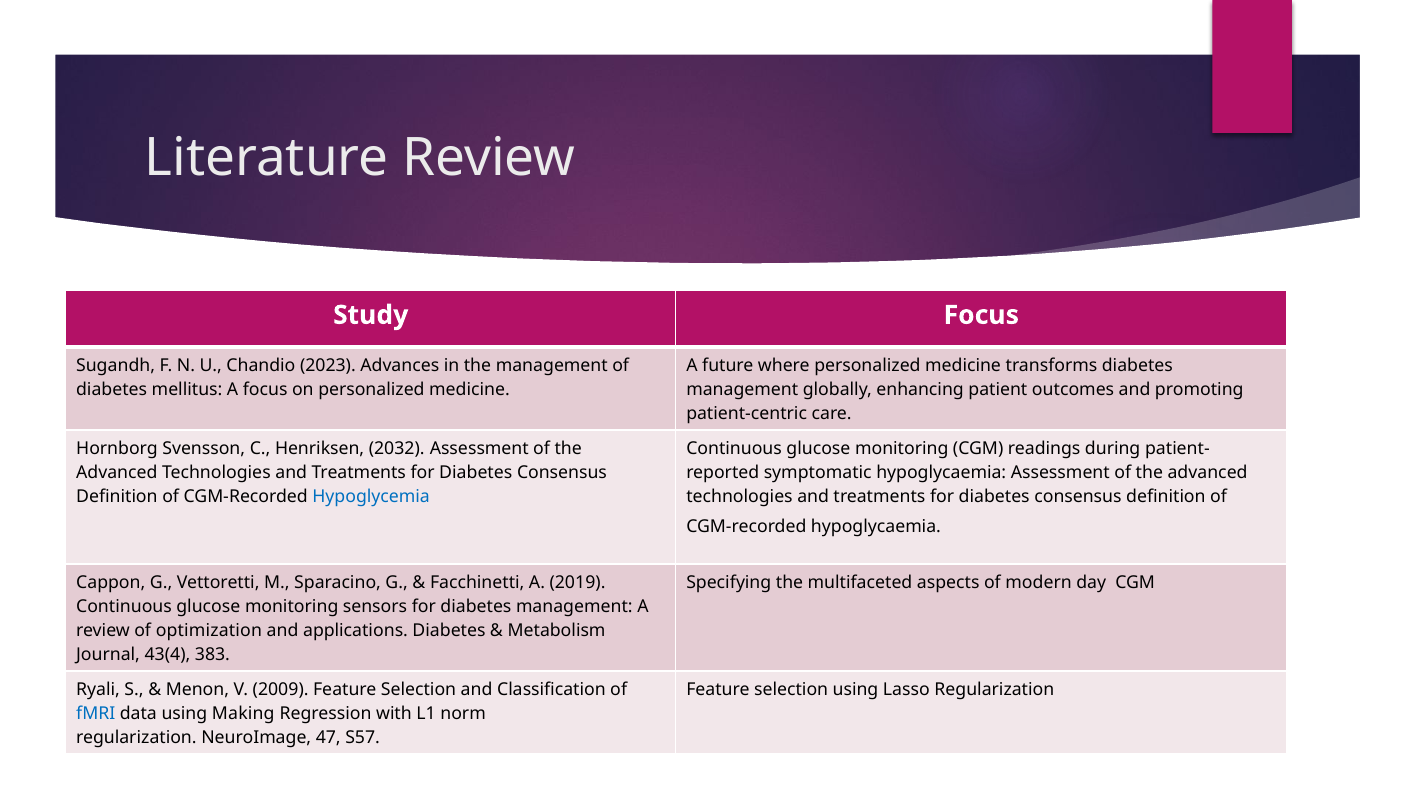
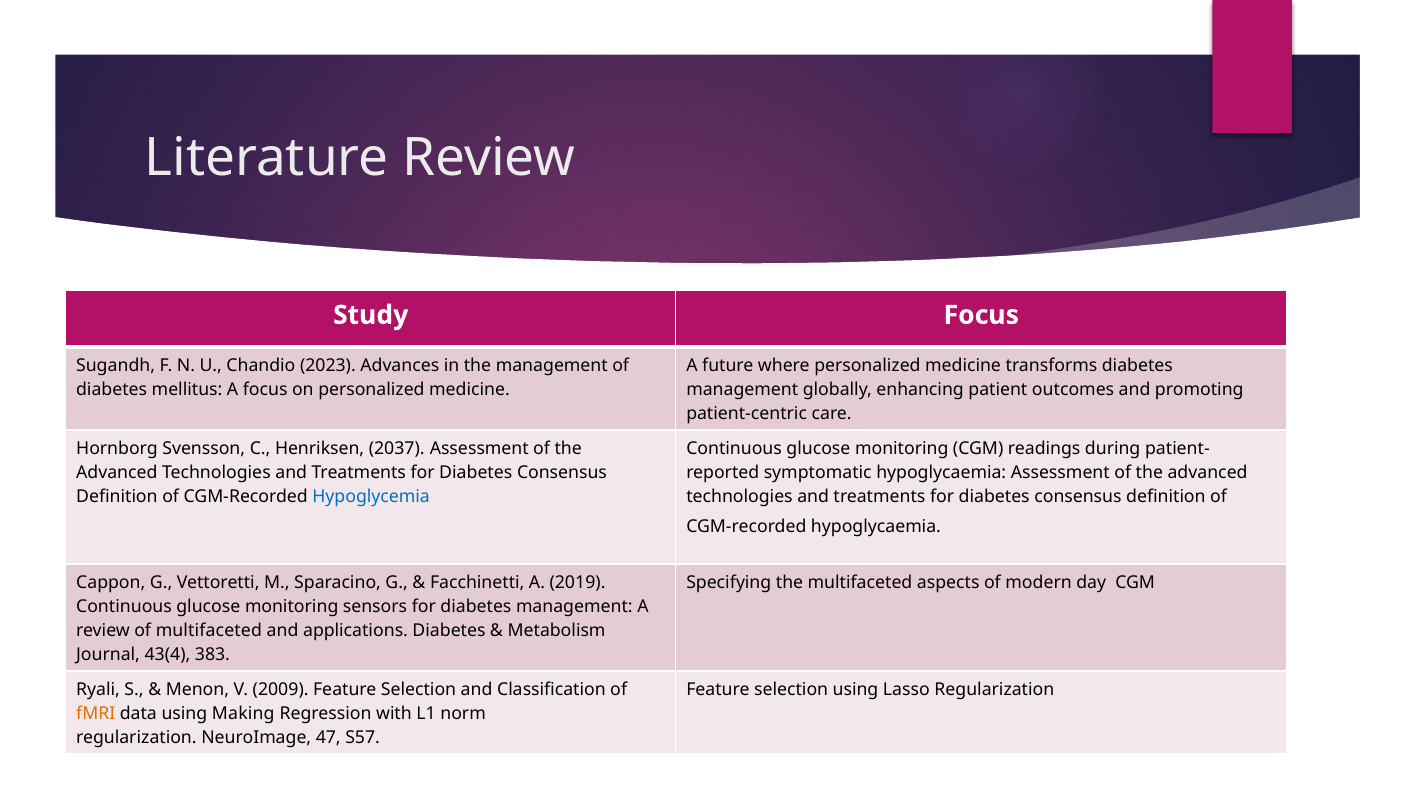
2032: 2032 -> 2037
of optimization: optimization -> multifaceted
fMRI colour: blue -> orange
